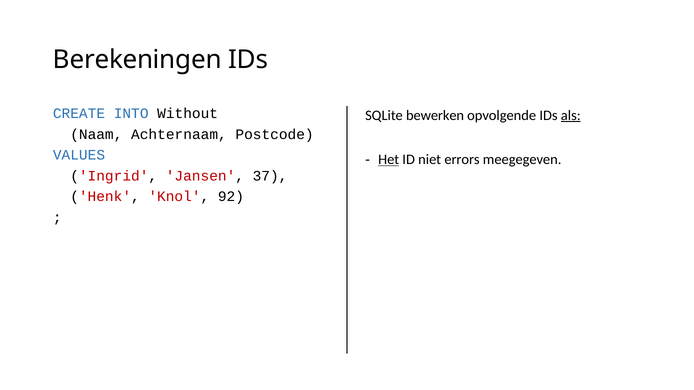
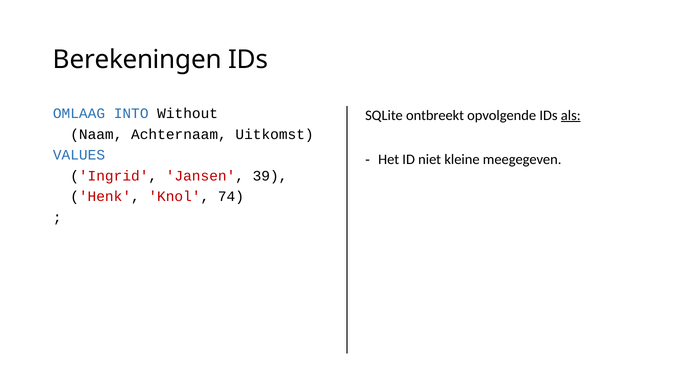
CREATE: CREATE -> OMLAAG
bewerken: bewerken -> ontbreekt
Postcode: Postcode -> Uitkomst
Het underline: present -> none
errors: errors -> kleine
37: 37 -> 39
92: 92 -> 74
